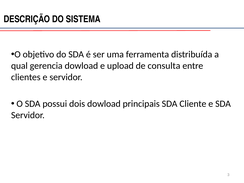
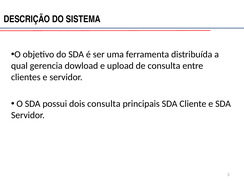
dois dowload: dowload -> consulta
